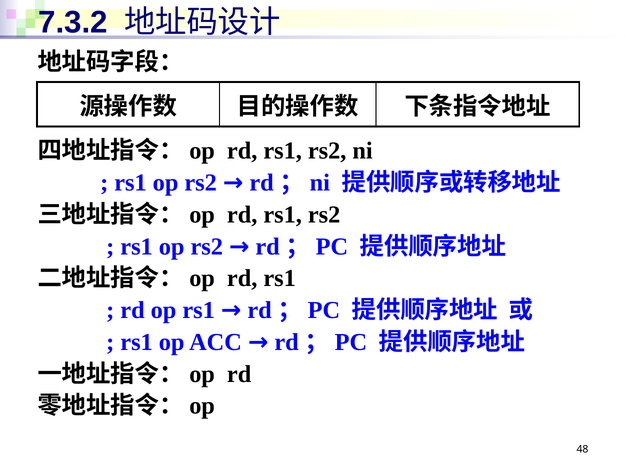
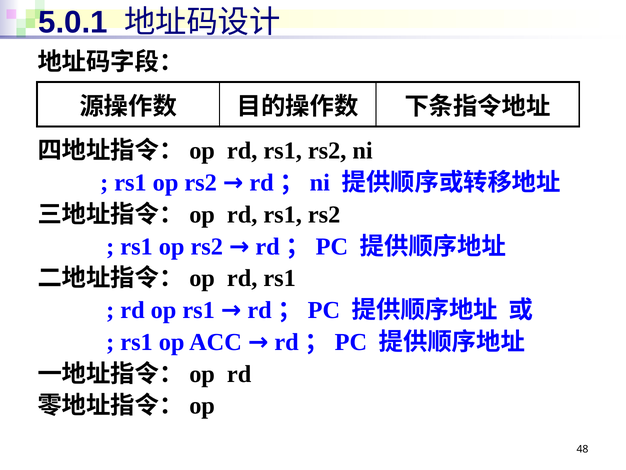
7.3.2: 7.3.2 -> 5.0.1
